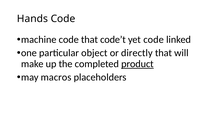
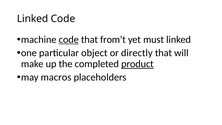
Hands at (32, 19): Hands -> Linked
code at (69, 40) underline: none -> present
code’t: code’t -> from’t
yet code: code -> must
